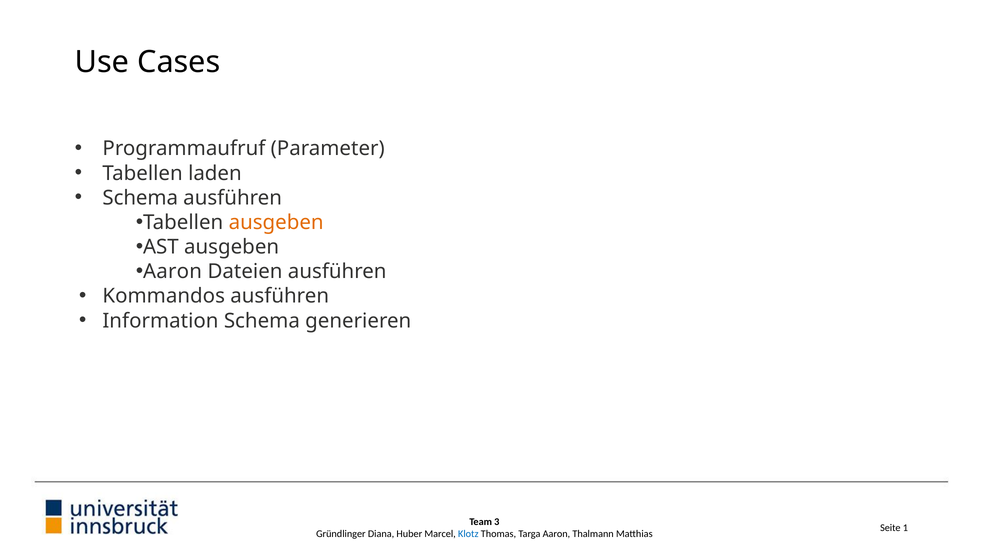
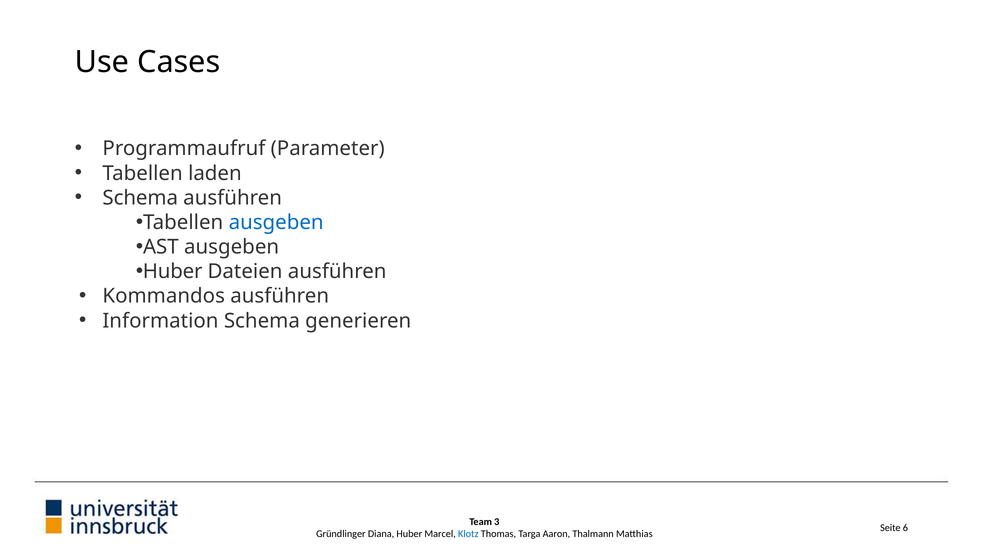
ausgeben at (276, 222) colour: orange -> blue
Aaron at (172, 272): Aaron -> Huber
1: 1 -> 6
